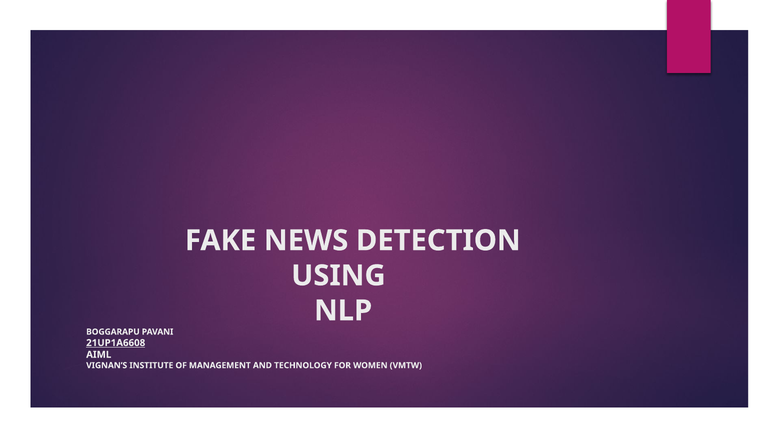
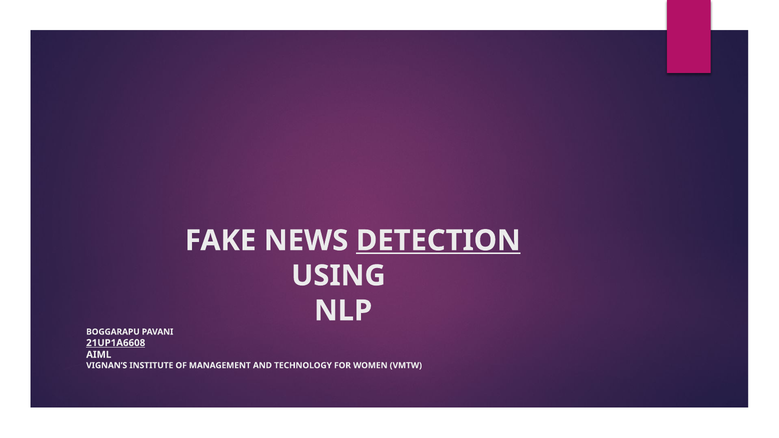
DETECTION underline: none -> present
